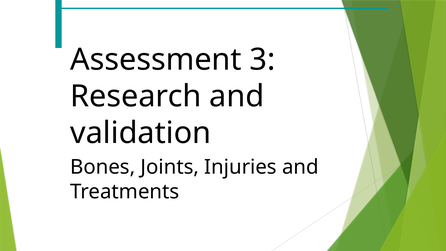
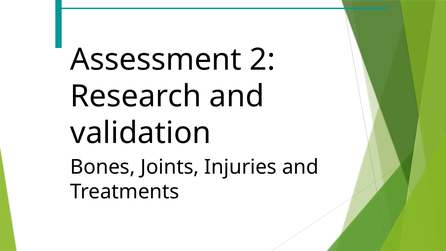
3: 3 -> 2
